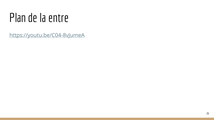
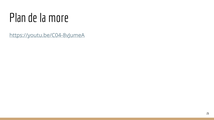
entre: entre -> more
